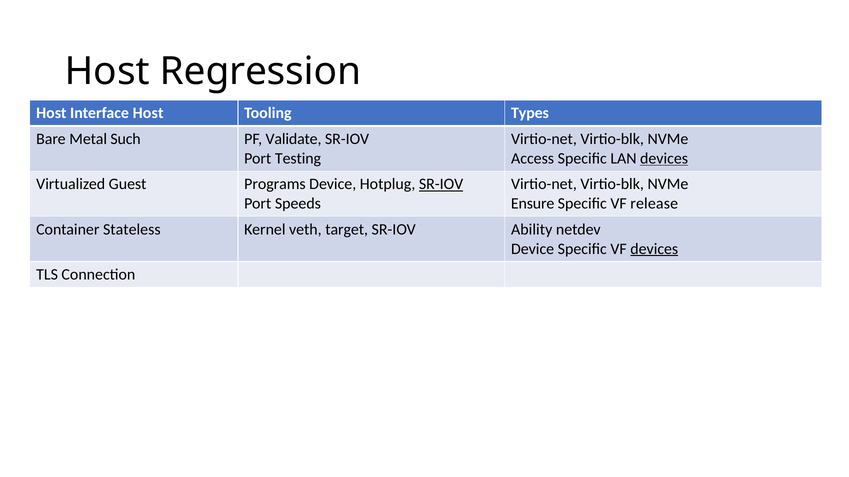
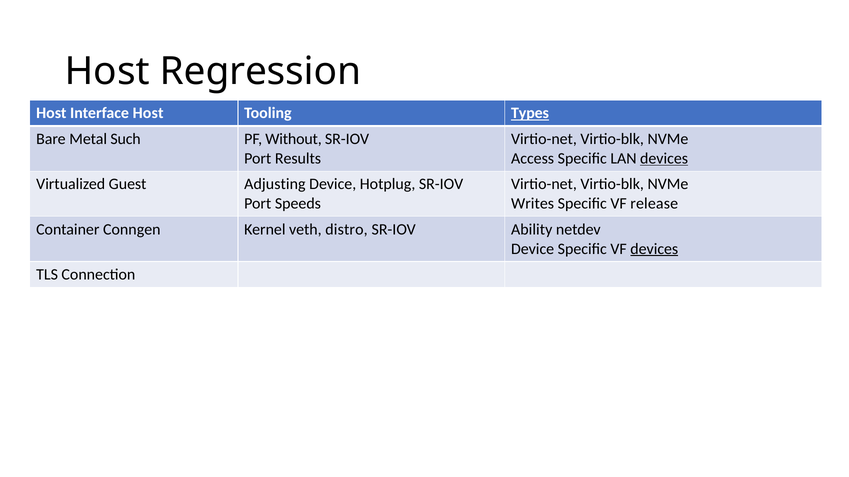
Types underline: none -> present
Validate: Validate -> Without
Testing: Testing -> Results
Programs: Programs -> Adjusting
SR-IOV at (441, 184) underline: present -> none
Ensure: Ensure -> Writes
Stateless: Stateless -> Conngen
target: target -> distro
